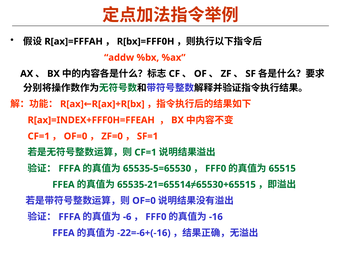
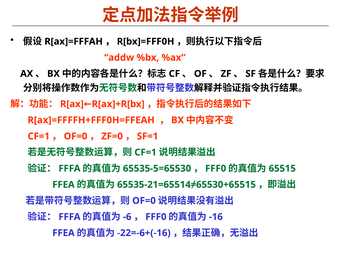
R[ax]=INDEX+FFF0H=FFEAH: R[ax]=INDEX+FFF0H=FFEAH -> R[ax]=FFFFH+FFF0H=FFEAH
